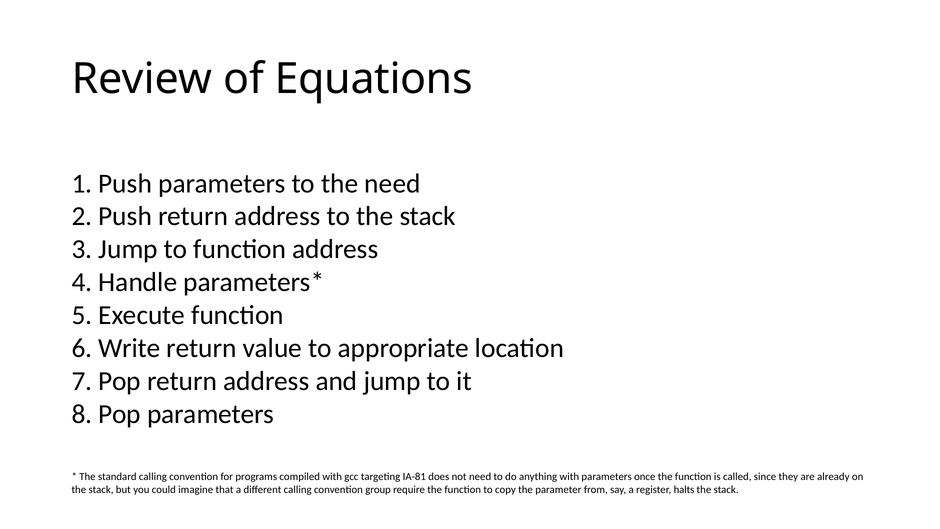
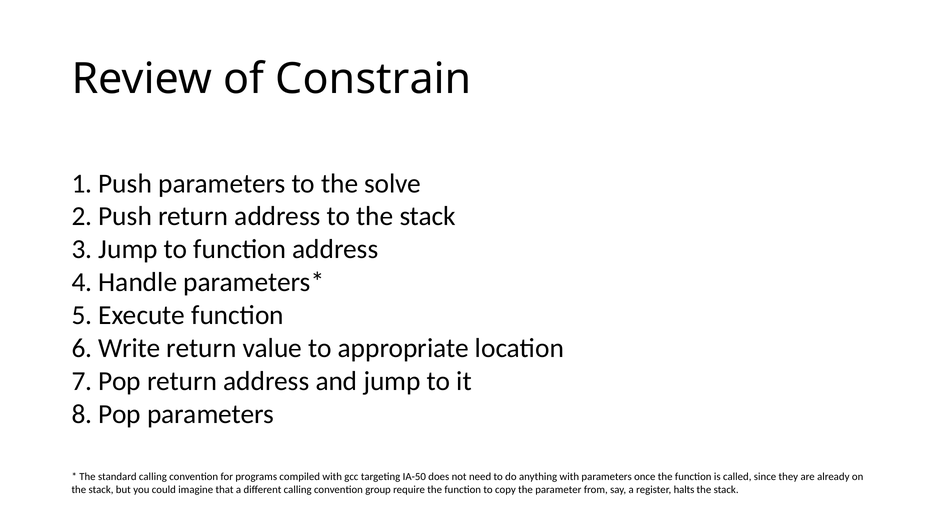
Equations: Equations -> Constrain
the need: need -> solve
IA-81: IA-81 -> IA-50
